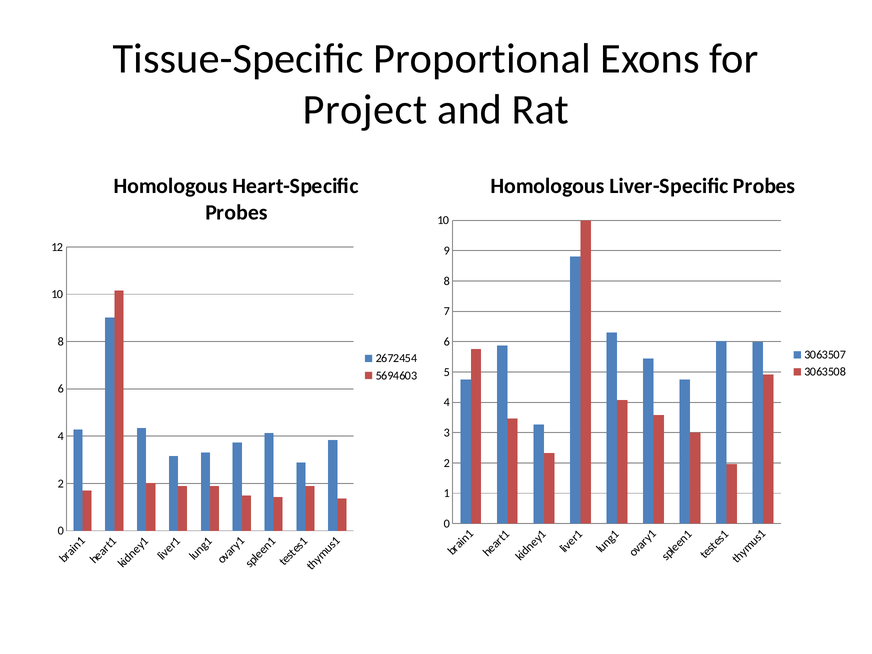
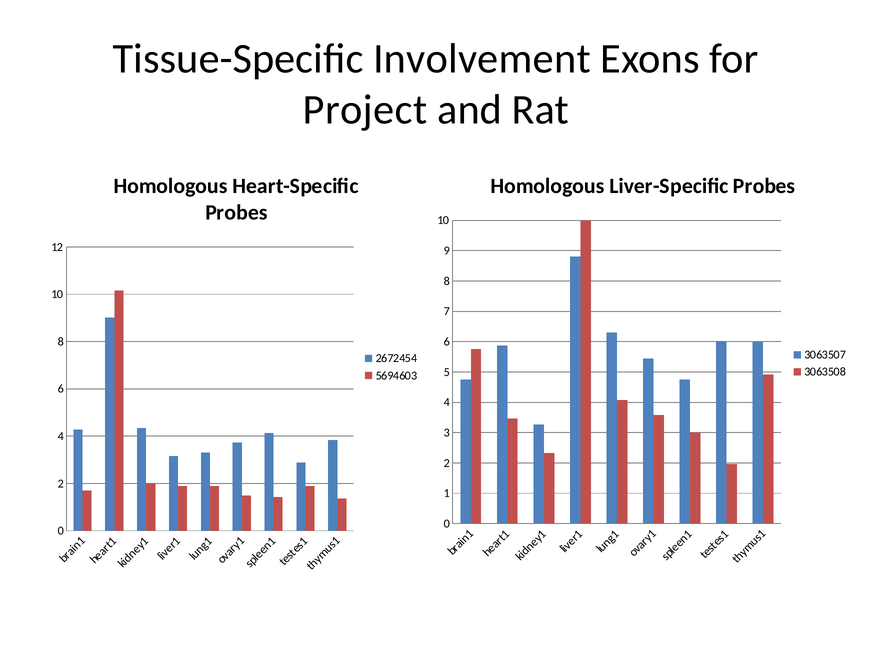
Proportional: Proportional -> Involvement
